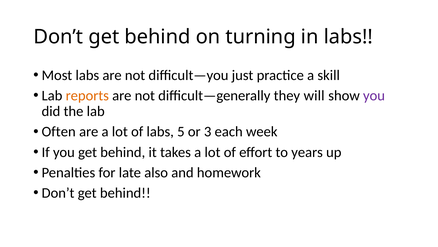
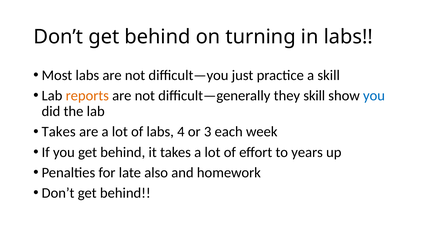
they will: will -> skill
you at (374, 95) colour: purple -> blue
Often at (59, 131): Often -> Takes
5: 5 -> 4
